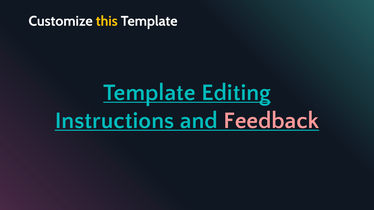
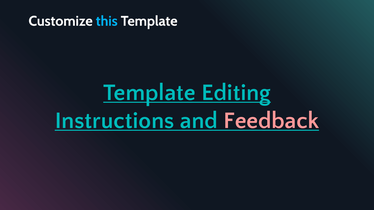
this colour: yellow -> light blue
